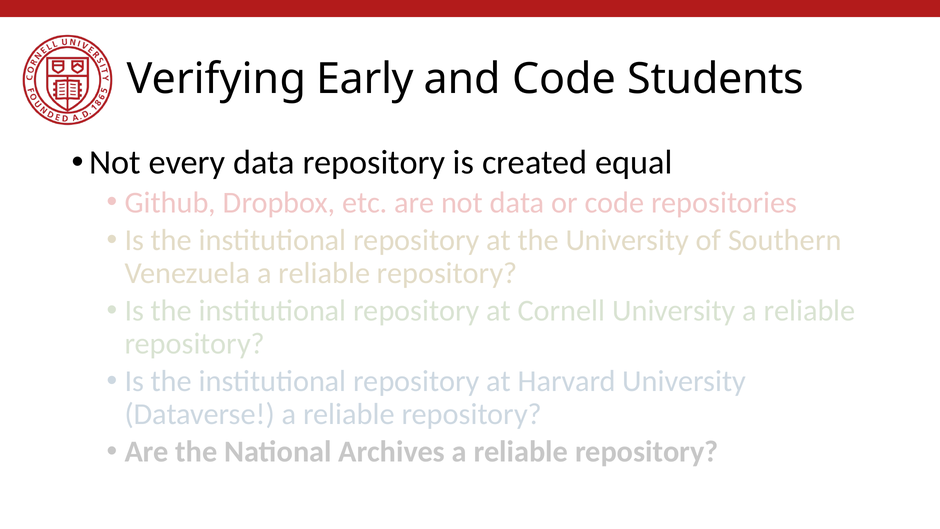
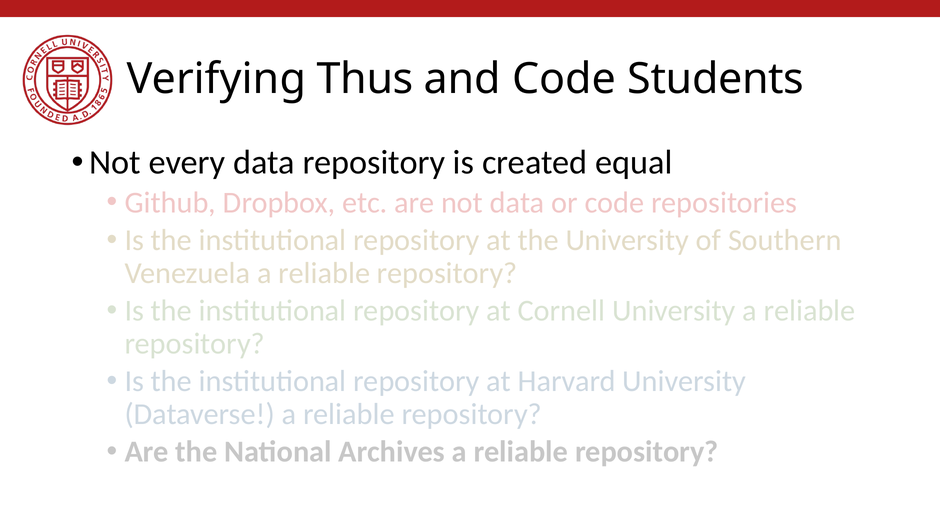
Early: Early -> Thus
